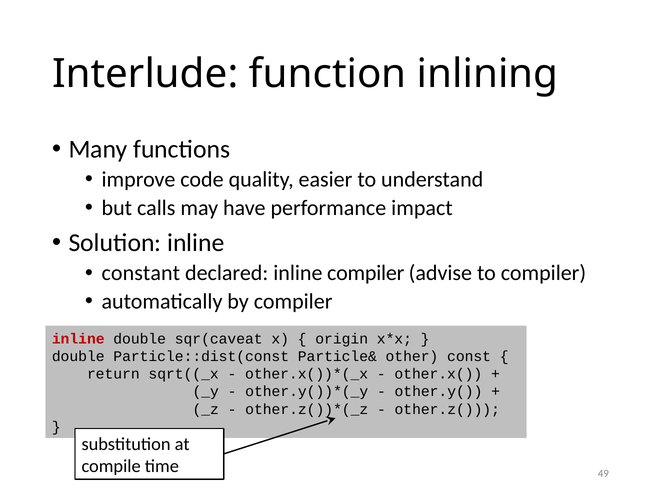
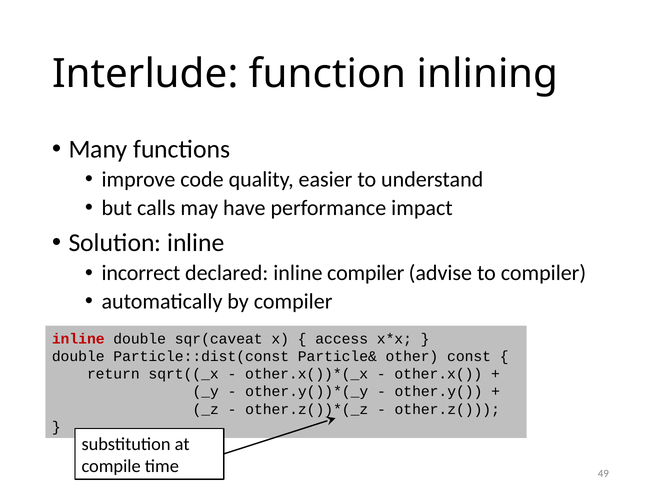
constant: constant -> incorrect
origin: origin -> access
